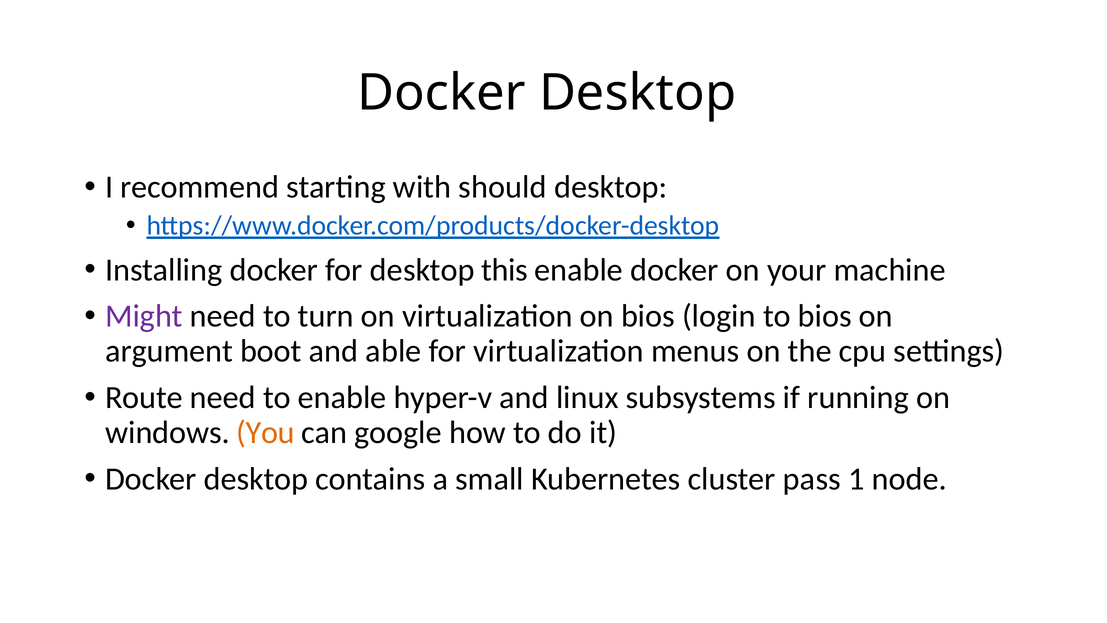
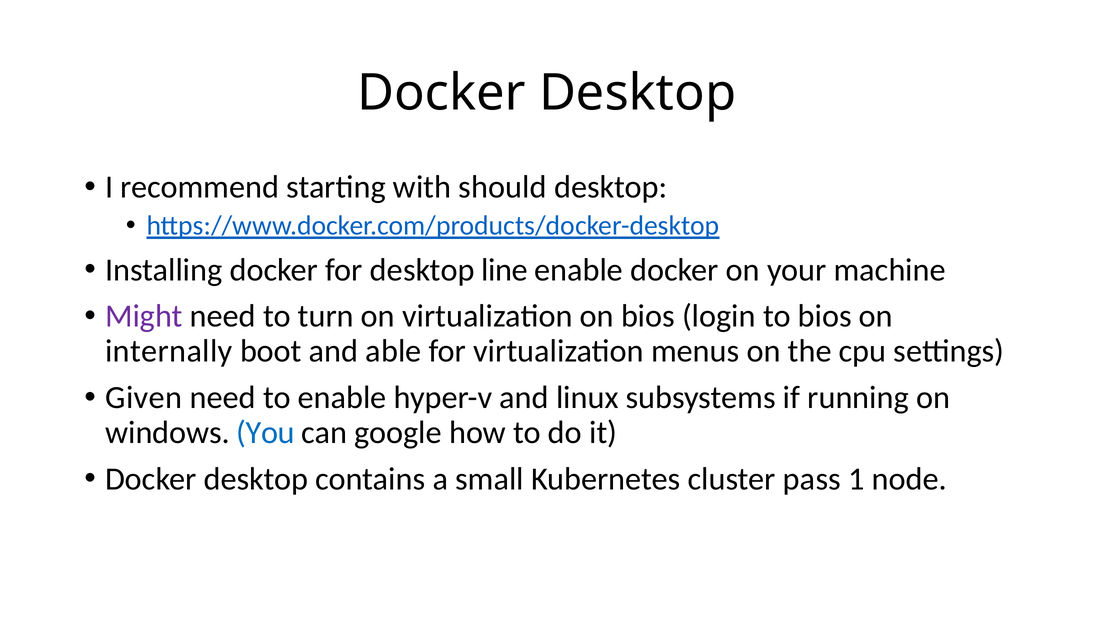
this: this -> line
argument: argument -> internally
Route: Route -> Given
You colour: orange -> blue
